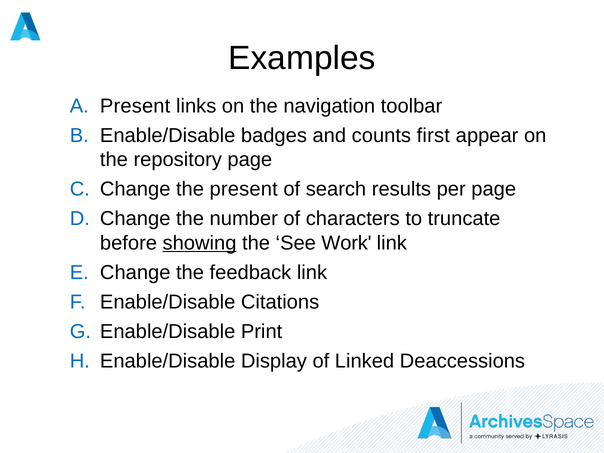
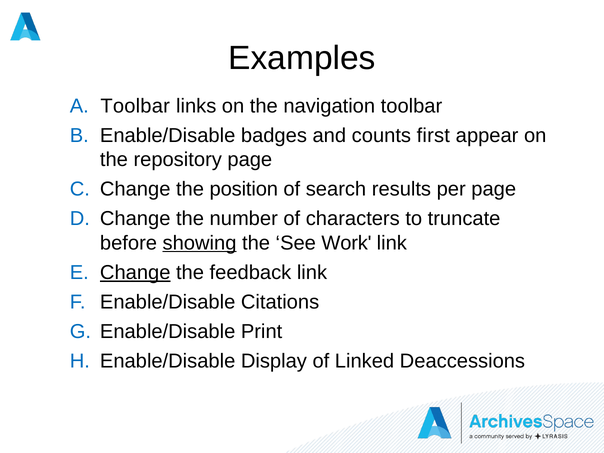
Present at (135, 106): Present -> Toolbar
the present: present -> position
Change at (135, 273) underline: none -> present
